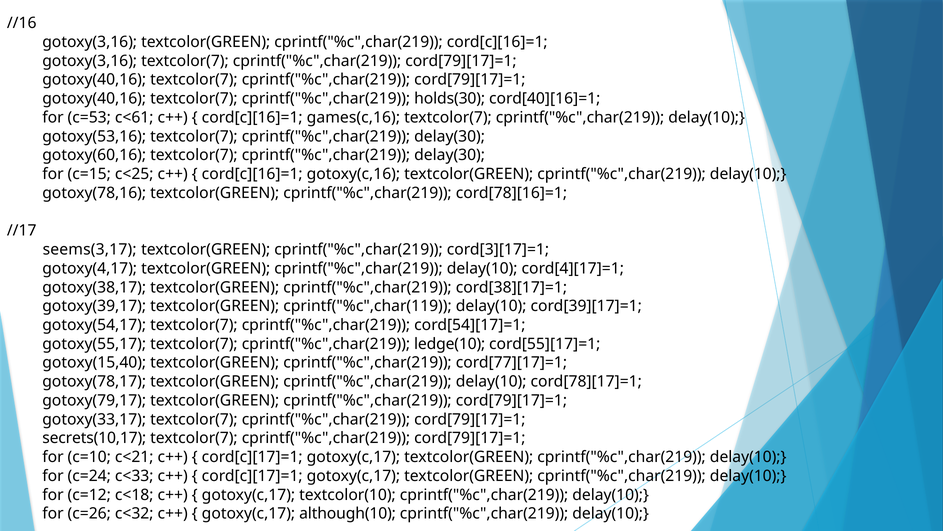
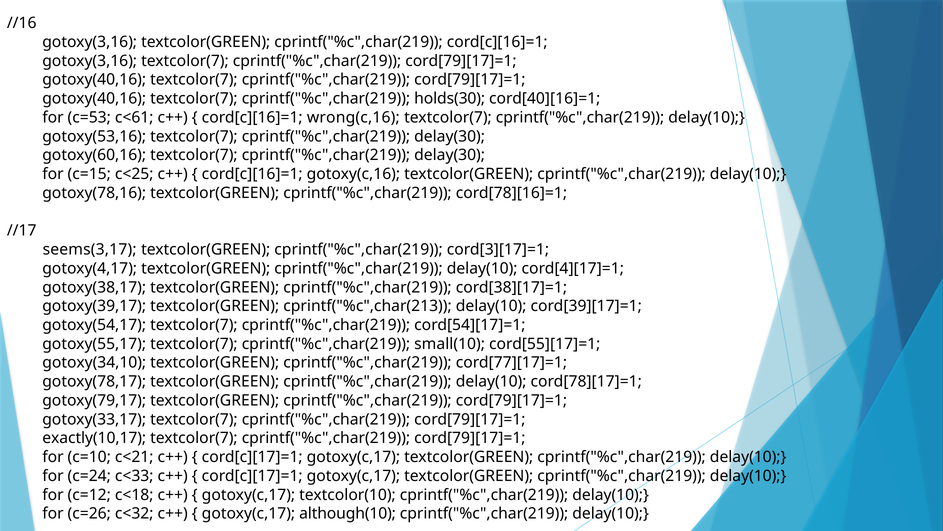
games(c,16: games(c,16 -> wrong(c,16
cprintf("%c",char(119: cprintf("%c",char(119 -> cprintf("%c",char(213
ledge(10: ledge(10 -> small(10
gotoxy(15,40: gotoxy(15,40 -> gotoxy(34,10
secrets(10,17: secrets(10,17 -> exactly(10,17
